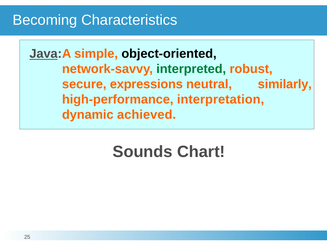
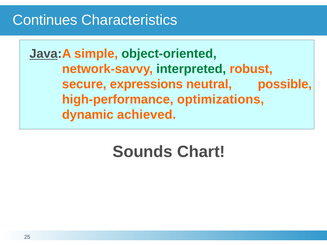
Becoming: Becoming -> Continues
object-oriented colour: black -> green
similarly: similarly -> possible
interpretation: interpretation -> optimizations
